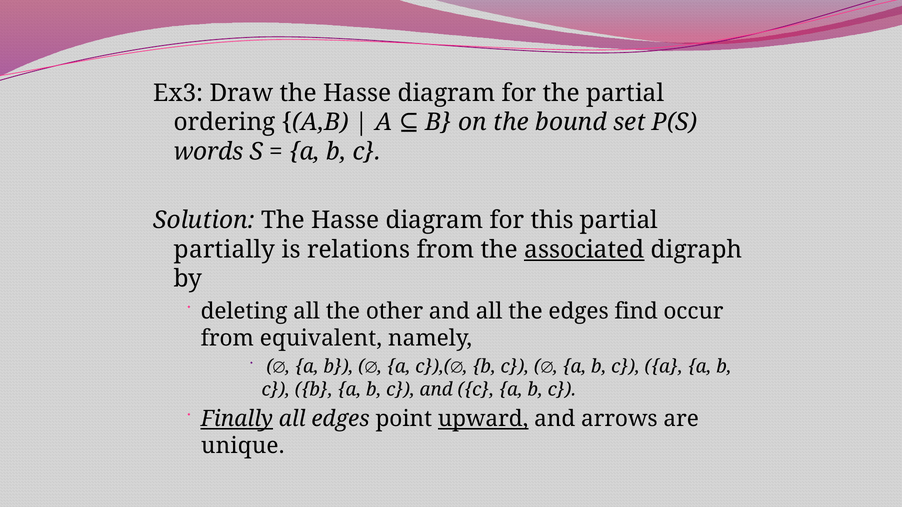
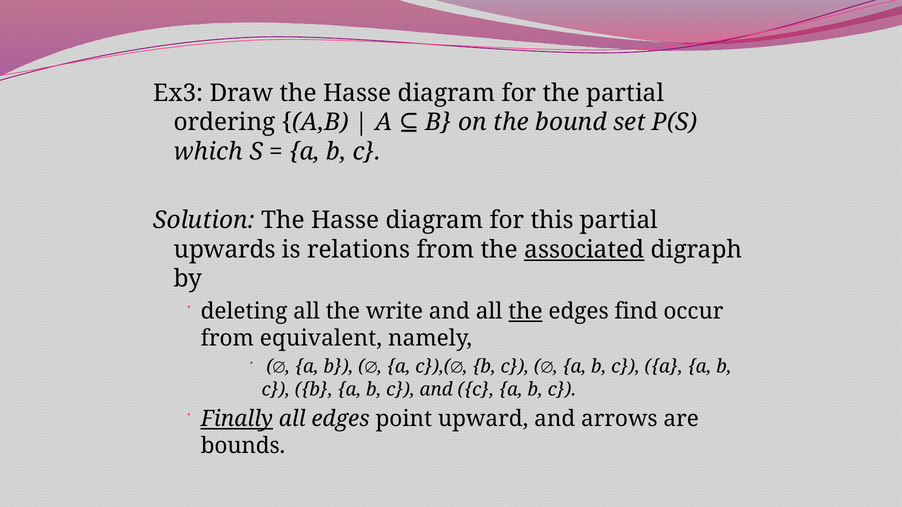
words: words -> which
partially: partially -> upwards
other: other -> write
the at (525, 312) underline: none -> present
upward underline: present -> none
unique: unique -> bounds
